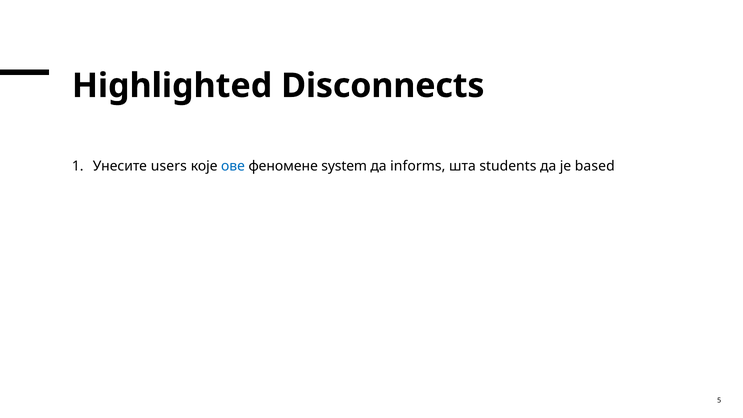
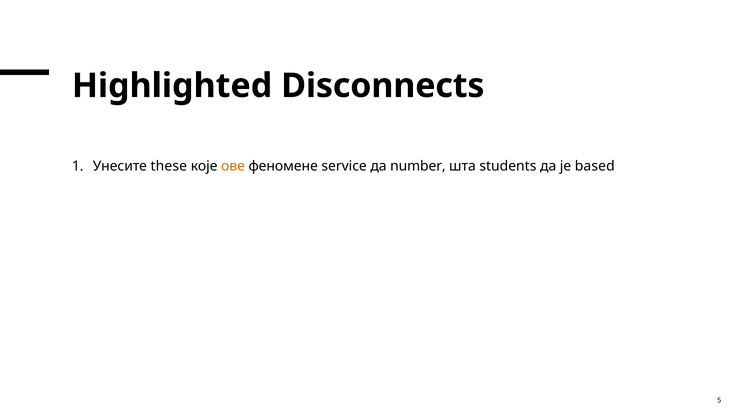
users: users -> these
ове colour: blue -> orange
system: system -> service
informs: informs -> number
